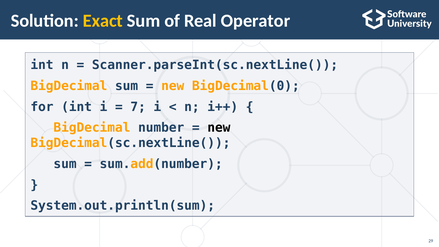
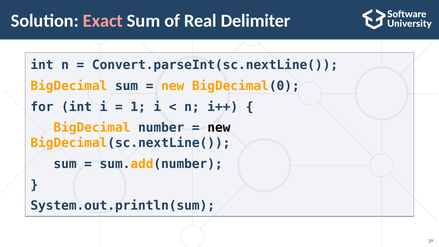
Exact colour: yellow -> pink
Operator: Operator -> Delimiter
Scanner.parseInt(sc.nextLine(: Scanner.parseInt(sc.nextLine( -> Convert.parseInt(sc.nextLine(
7: 7 -> 1
